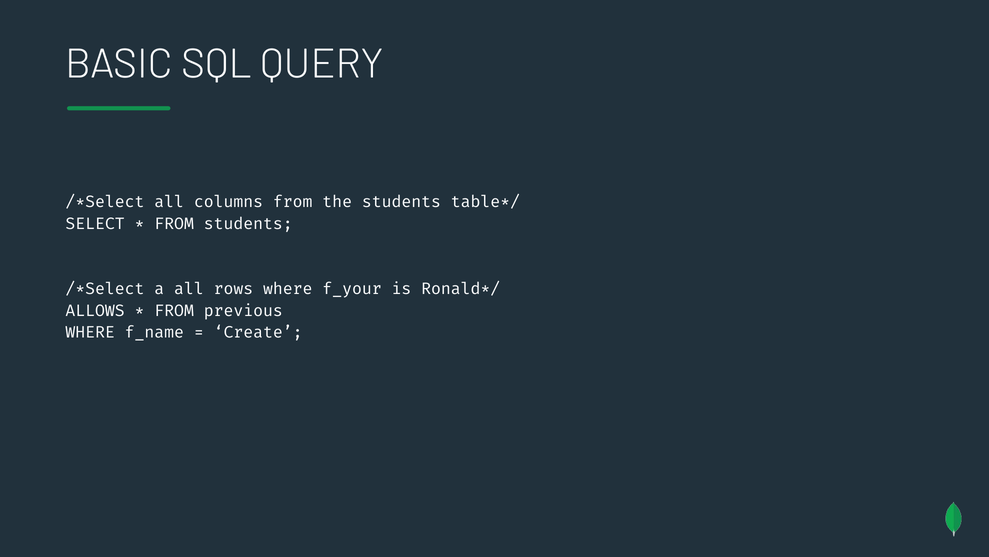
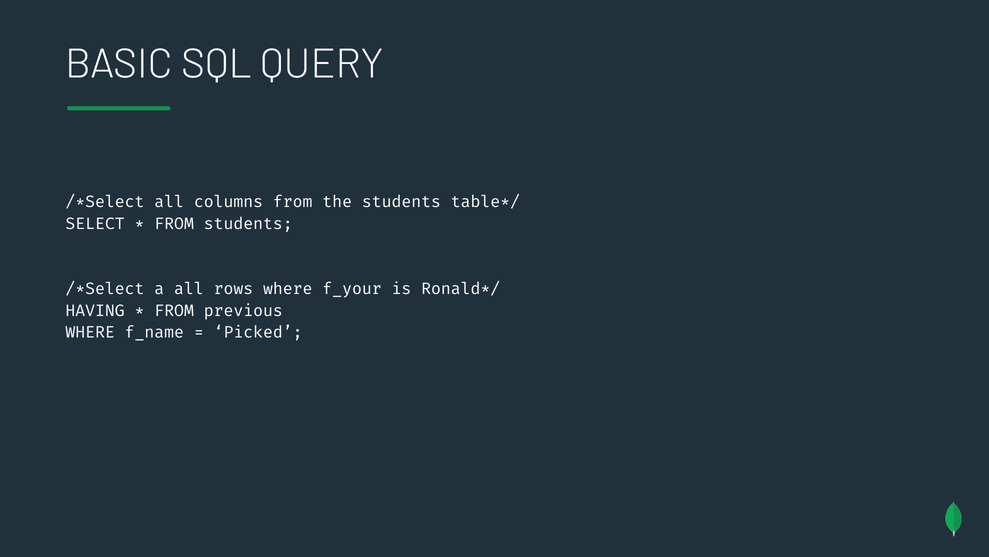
ALLOWS: ALLOWS -> HAVING
Create: Create -> Picked
